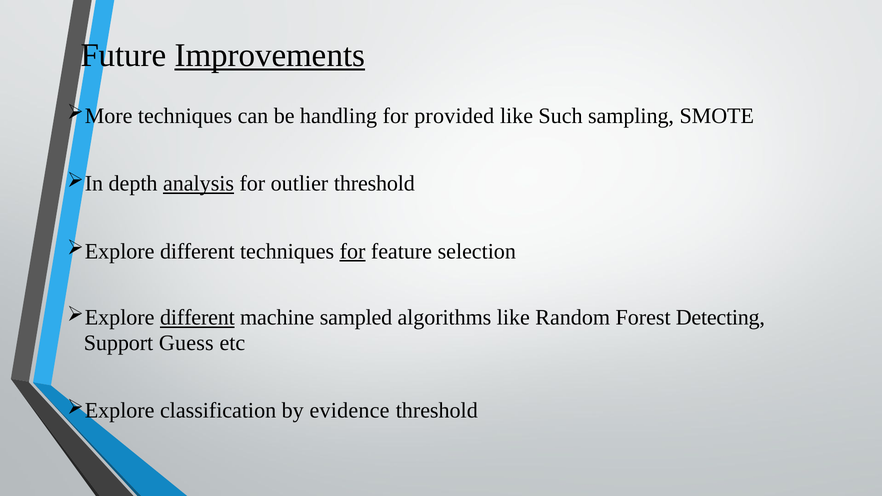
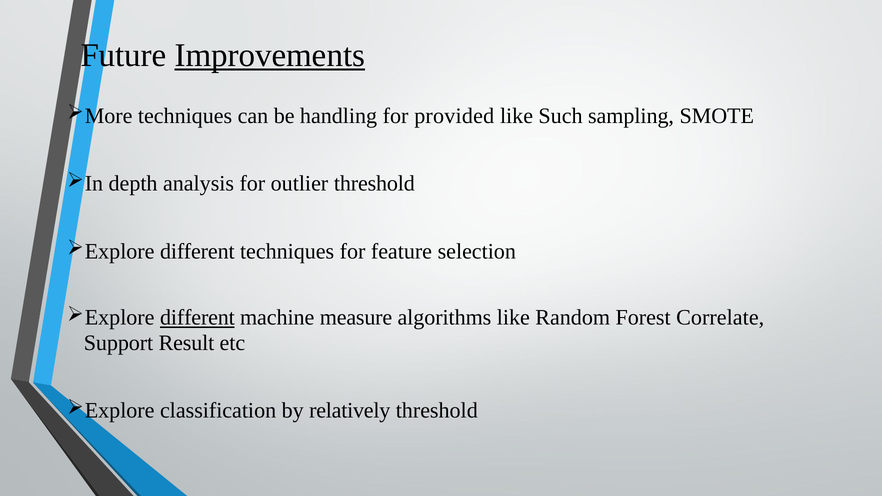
analysis underline: present -> none
for at (353, 251) underline: present -> none
sampled: sampled -> measure
Detecting: Detecting -> Correlate
Guess: Guess -> Result
evidence: evidence -> relatively
